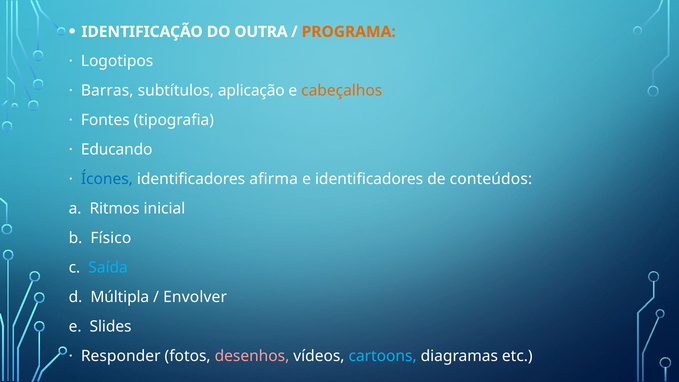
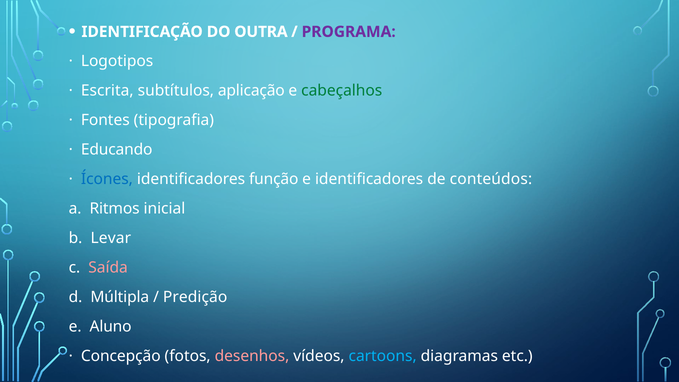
PROGRAMA colour: orange -> purple
Barras: Barras -> Escrita
cabeçalhos colour: orange -> green
afirma: afirma -> função
Físico: Físico -> Levar
Saída colour: light blue -> pink
Envolver: Envolver -> Predição
Slides: Slides -> Aluno
Responder: Responder -> Concepção
